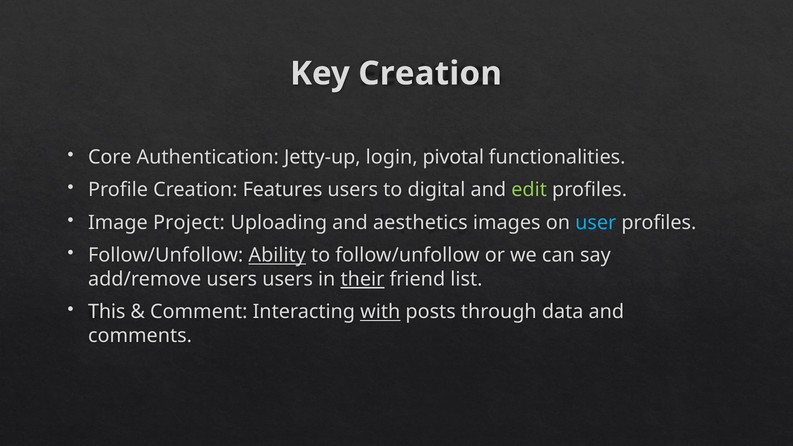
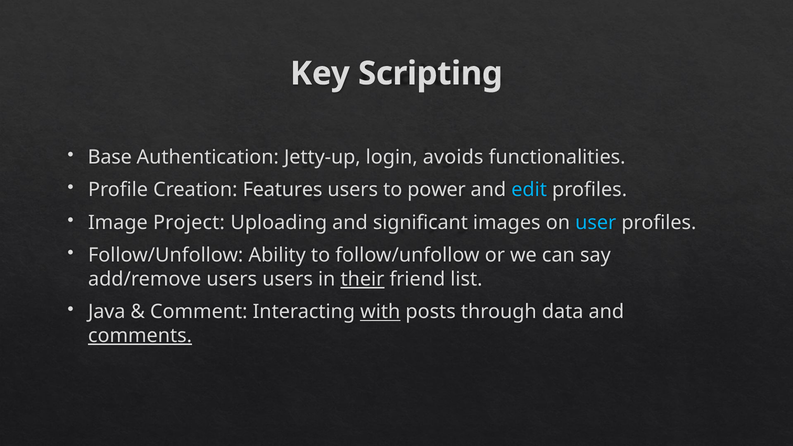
Key Creation: Creation -> Scripting
Core: Core -> Base
pivotal: pivotal -> avoids
digital: digital -> power
edit colour: light green -> light blue
aesthetics: aesthetics -> significant
Ability underline: present -> none
This: This -> Java
comments underline: none -> present
